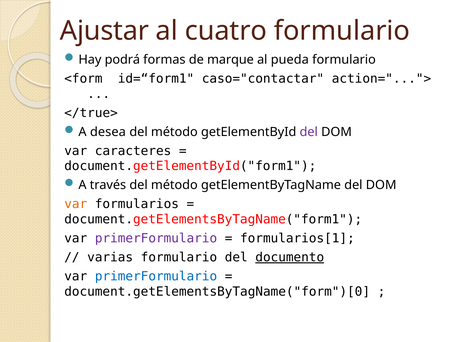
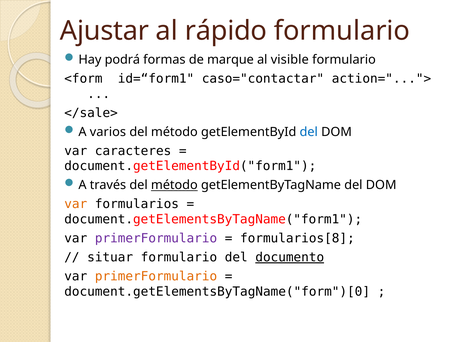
cuatro: cuatro -> rápido
pueda: pueda -> visible
</true>: </true> -> </sale>
desea: desea -> varios
del at (309, 132) colour: purple -> blue
método at (174, 185) underline: none -> present
formularios[1: formularios[1 -> formularios[8
varias: varias -> situar
primerFormulario at (156, 276) colour: blue -> orange
